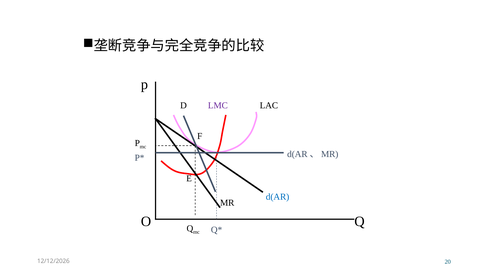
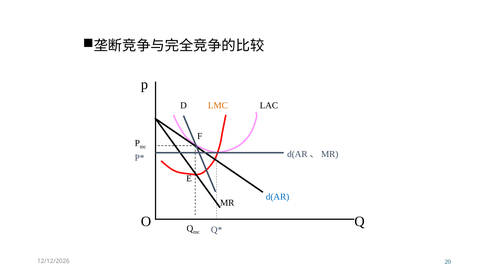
LMC colour: purple -> orange
